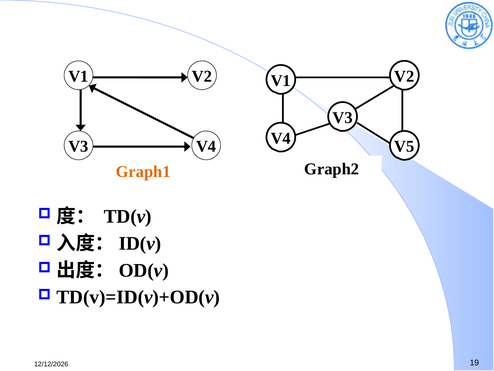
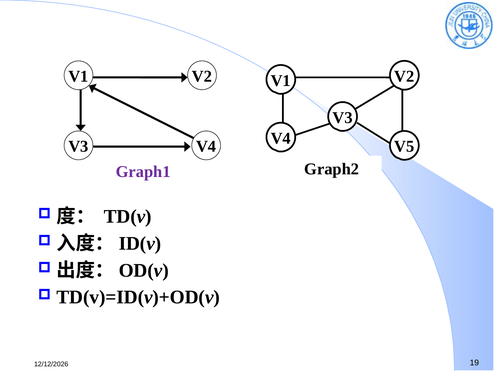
Graph1 colour: orange -> purple
